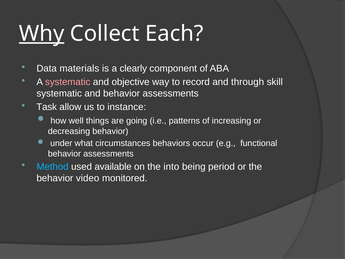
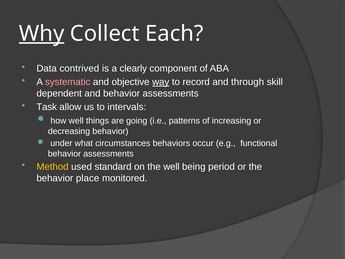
materials: materials -> contrived
way underline: none -> present
systematic at (59, 93): systematic -> dependent
instance: instance -> intervals
Method colour: light blue -> yellow
available: available -> standard
the into: into -> well
video: video -> place
